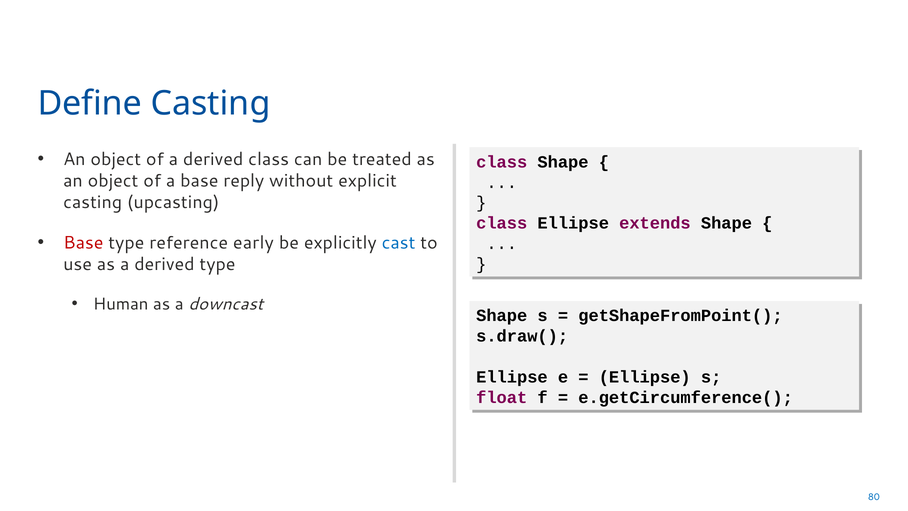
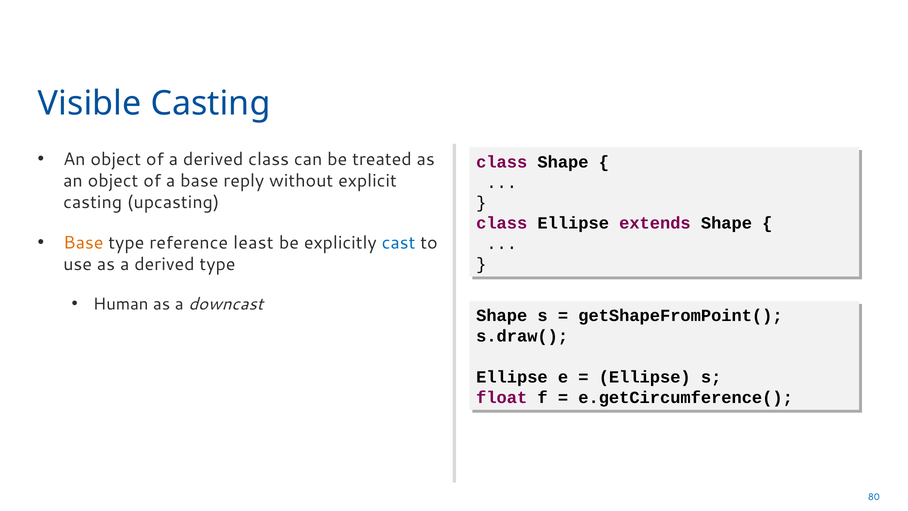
Define: Define -> Visible
Base at (83, 243) colour: red -> orange
early: early -> least
